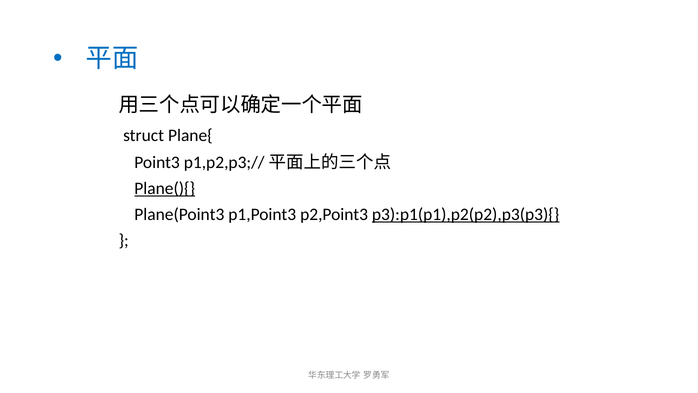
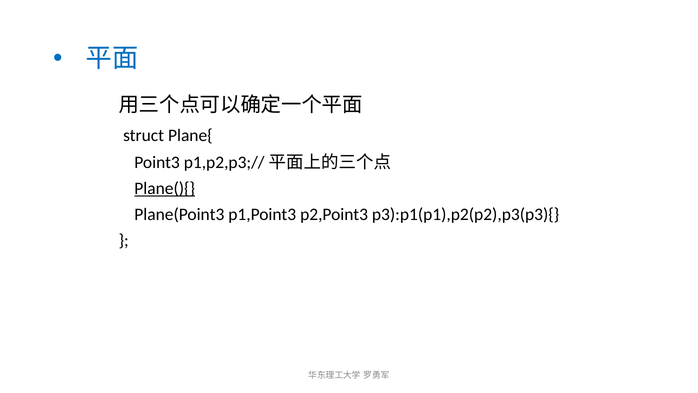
p3):p1(p1),p2(p2),p3(p3){ underline: present -> none
